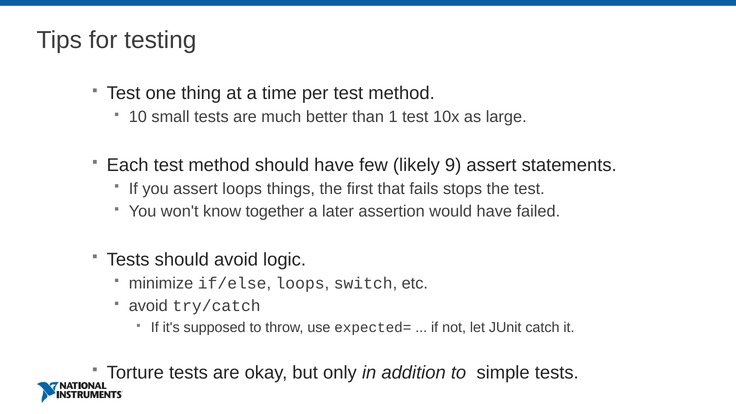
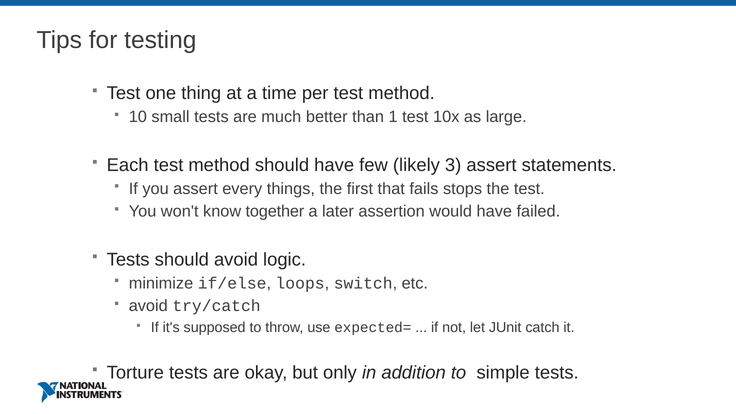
9: 9 -> 3
assert loops: loops -> every
